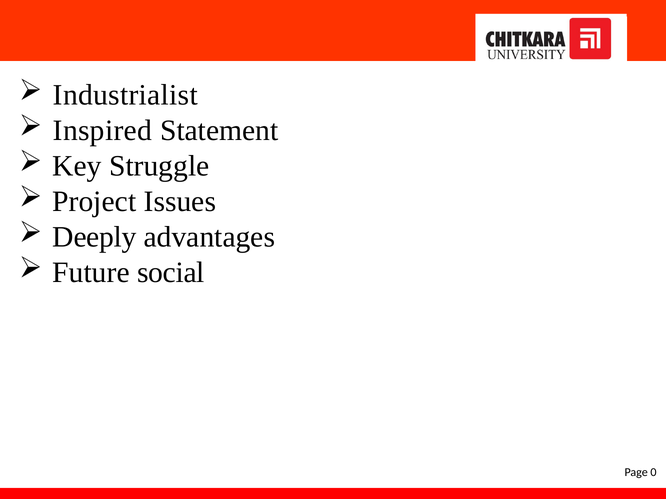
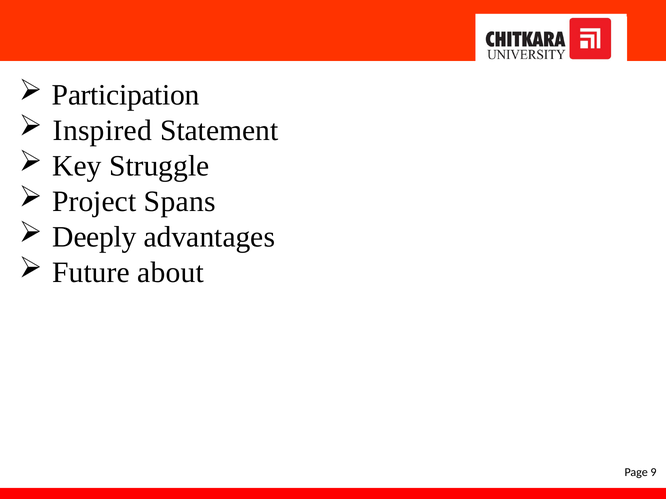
Industrialist: Industrialist -> Participation
Issues: Issues -> Spans
social: social -> about
0: 0 -> 9
